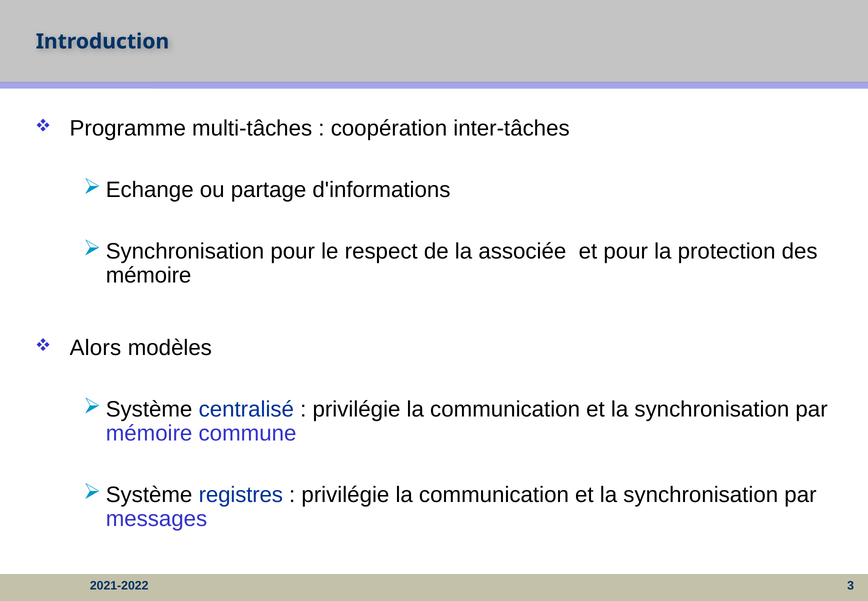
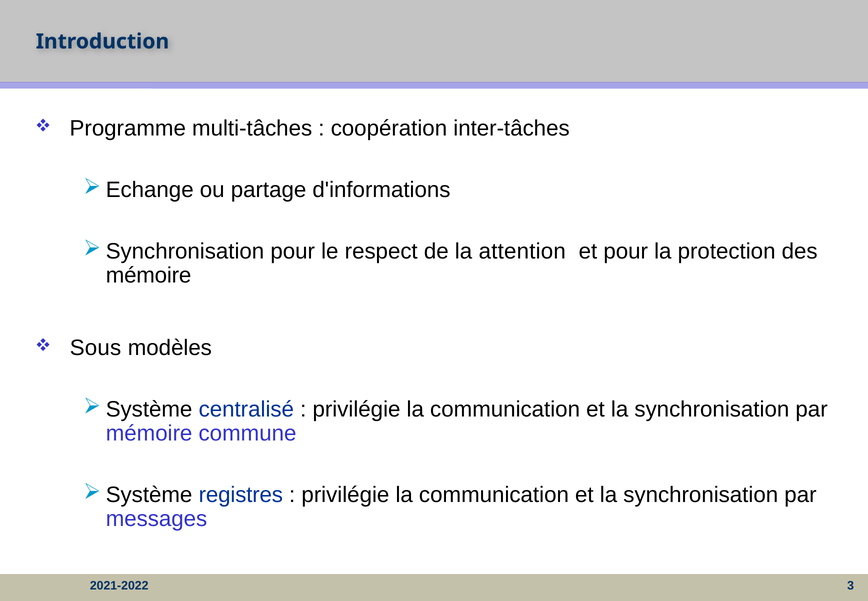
associée: associée -> attention
Alors: Alors -> Sous
